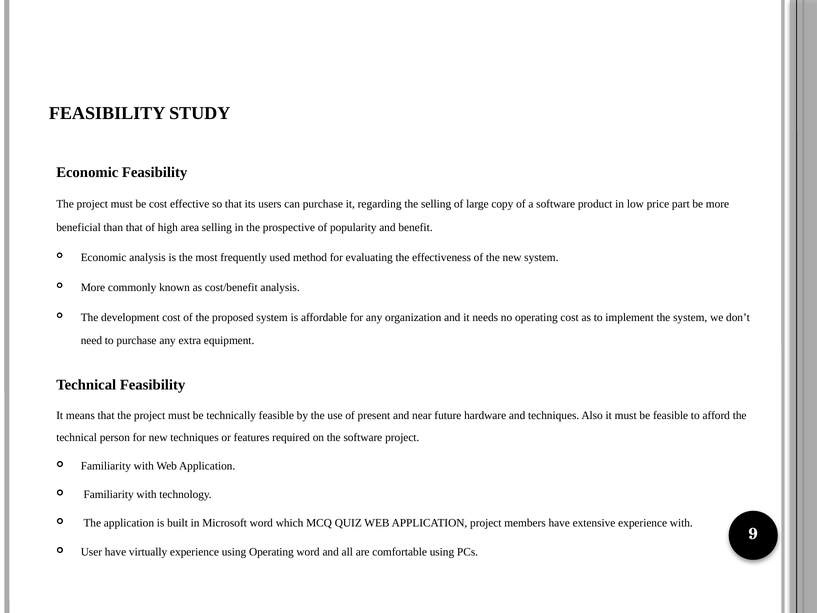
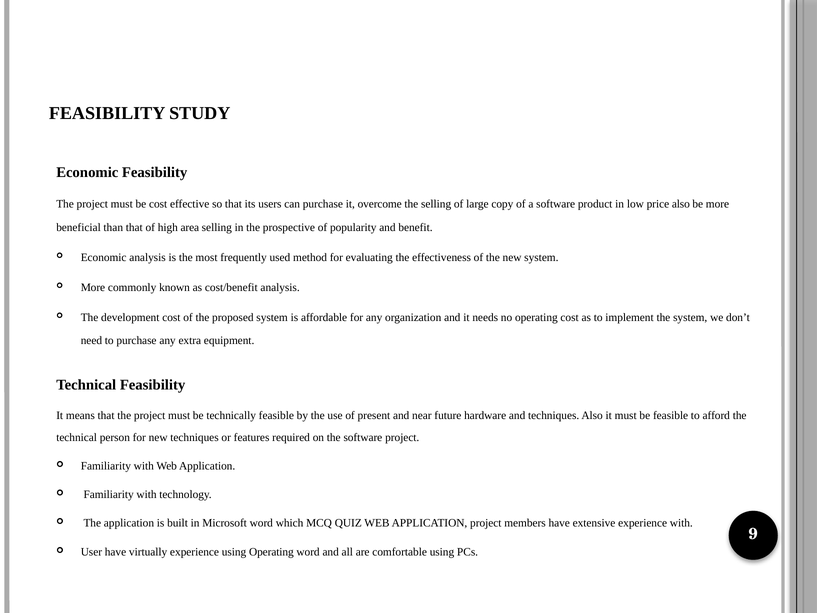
regarding: regarding -> overcome
price part: part -> also
